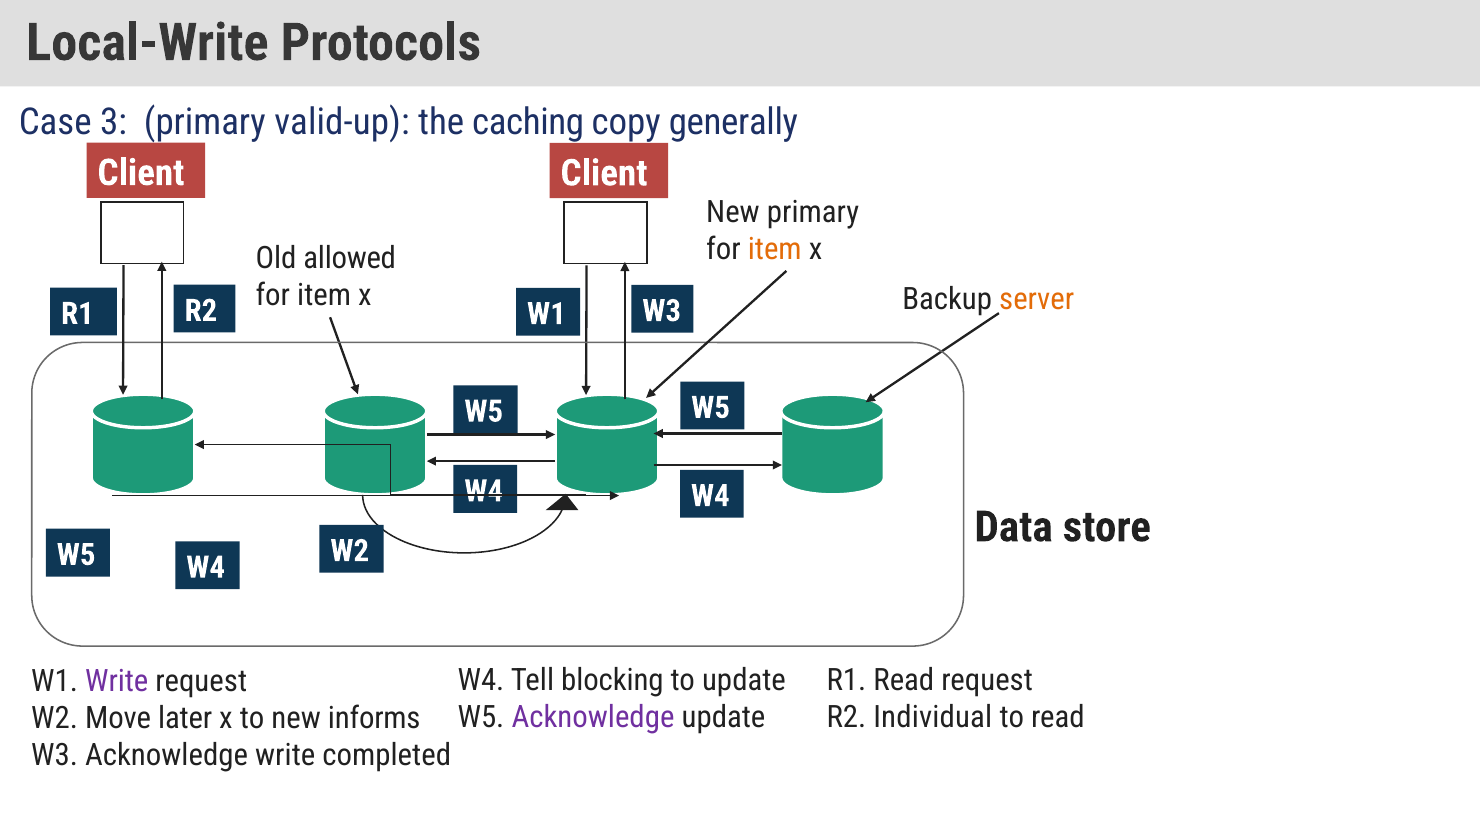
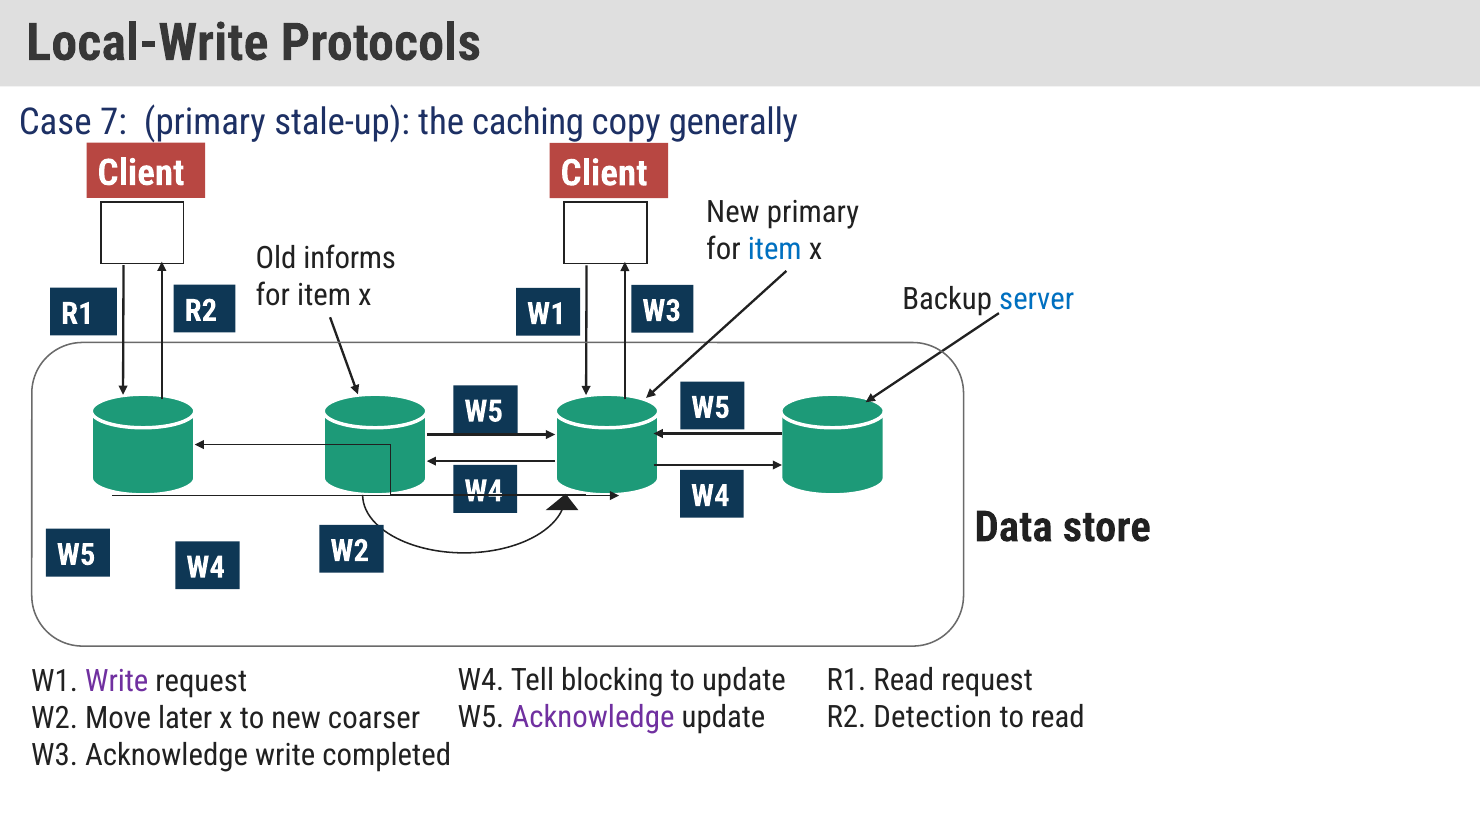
3: 3 -> 7
valid-up: valid-up -> stale-up
item at (775, 249) colour: orange -> blue
allowed: allowed -> informs
server colour: orange -> blue
Individual: Individual -> Detection
informs: informs -> coarser
